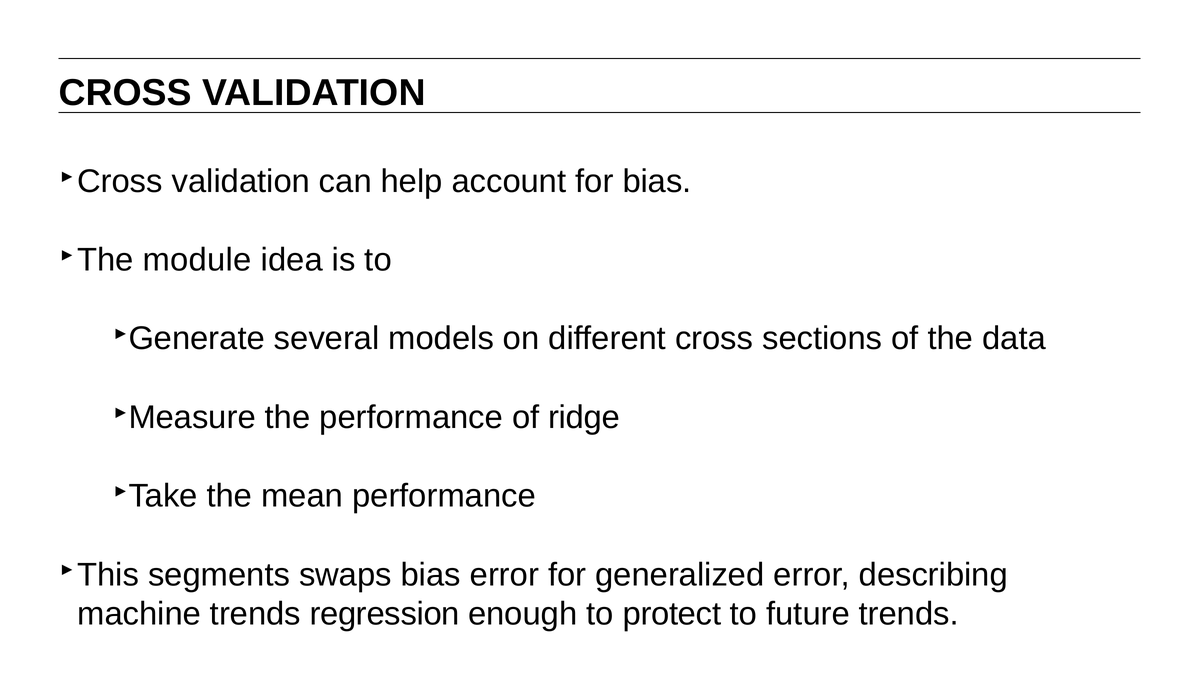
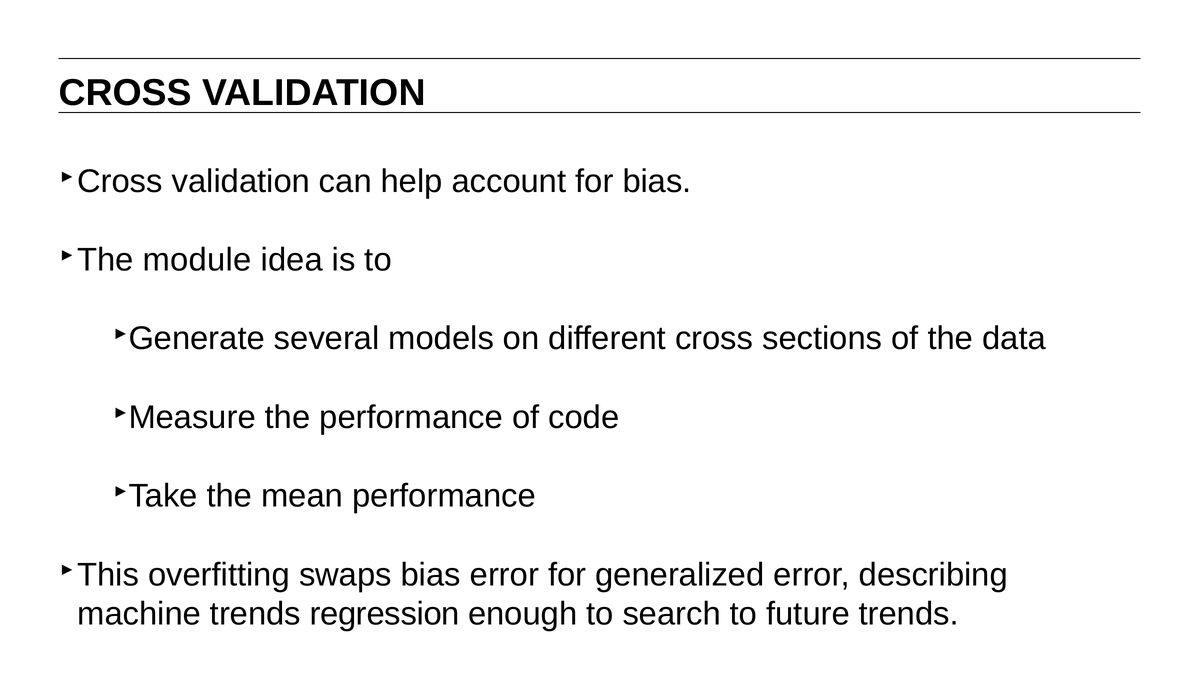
ridge: ridge -> code
segments: segments -> overfitting
protect: protect -> search
